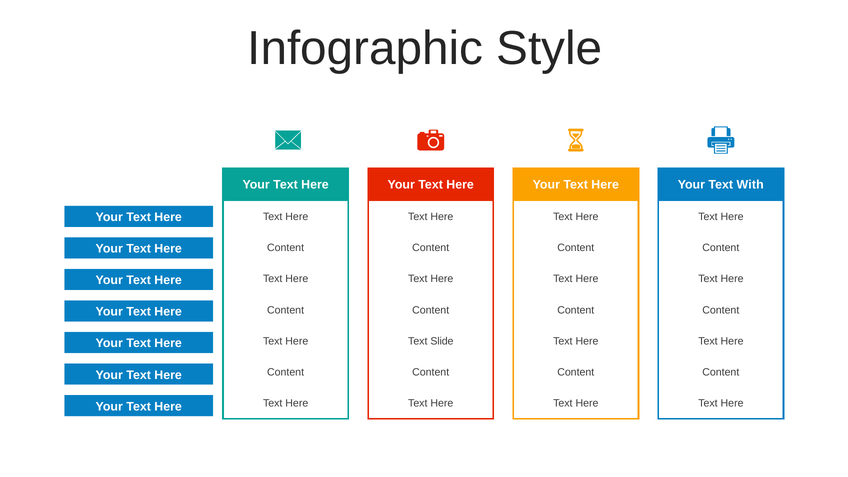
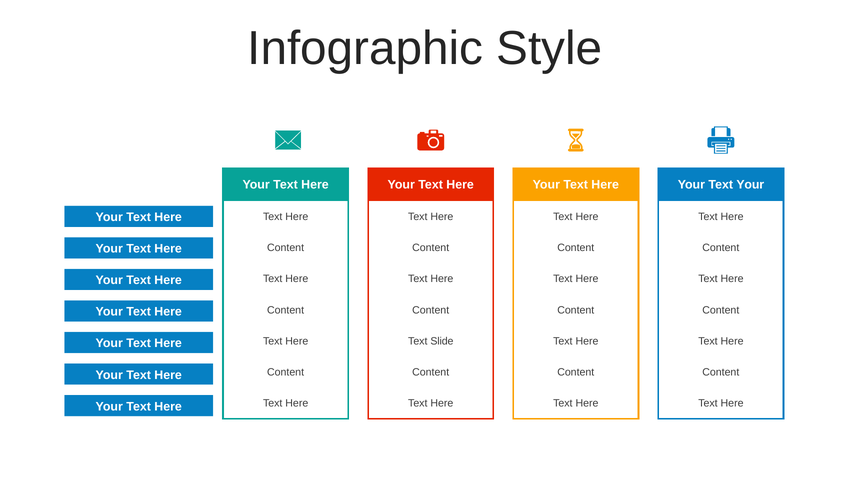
Text With: With -> Your
